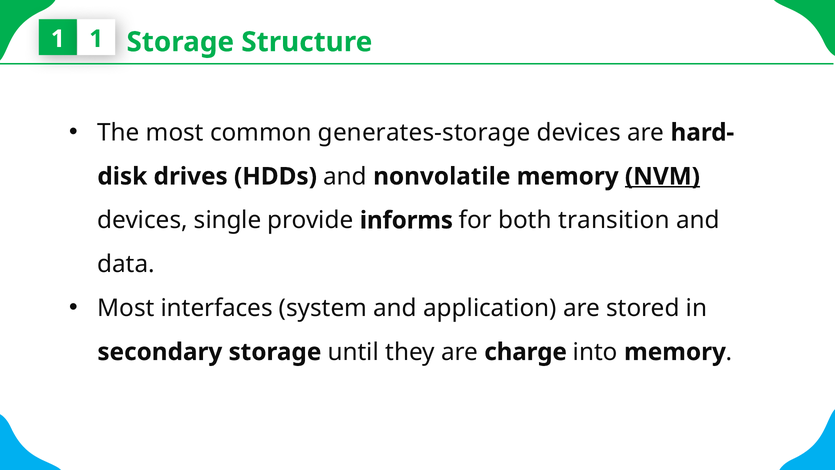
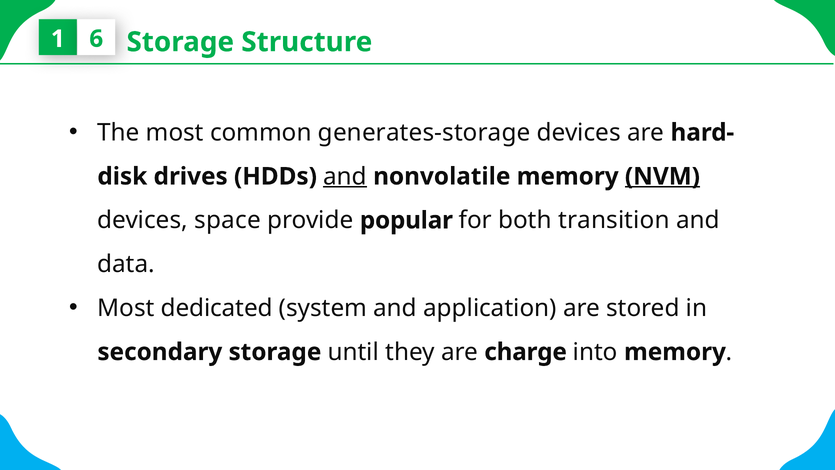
1 at (96, 39): 1 -> 6
and at (345, 176) underline: none -> present
single: single -> space
informs: informs -> popular
interfaces: interfaces -> dedicated
